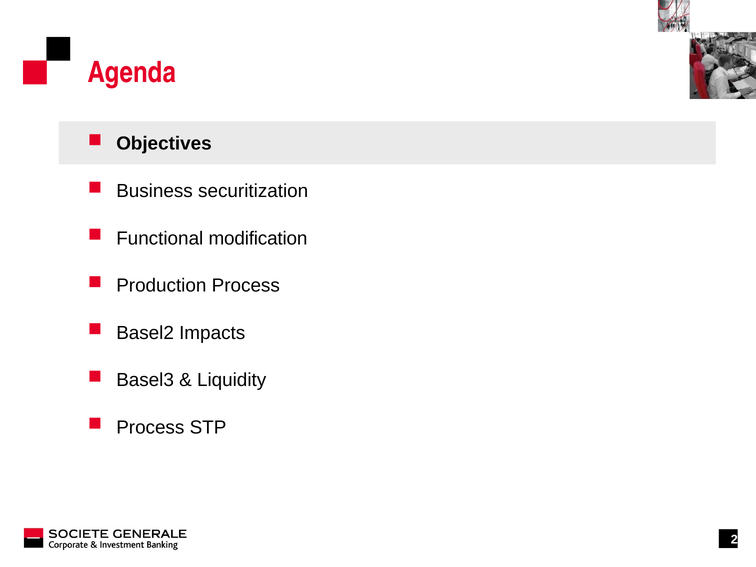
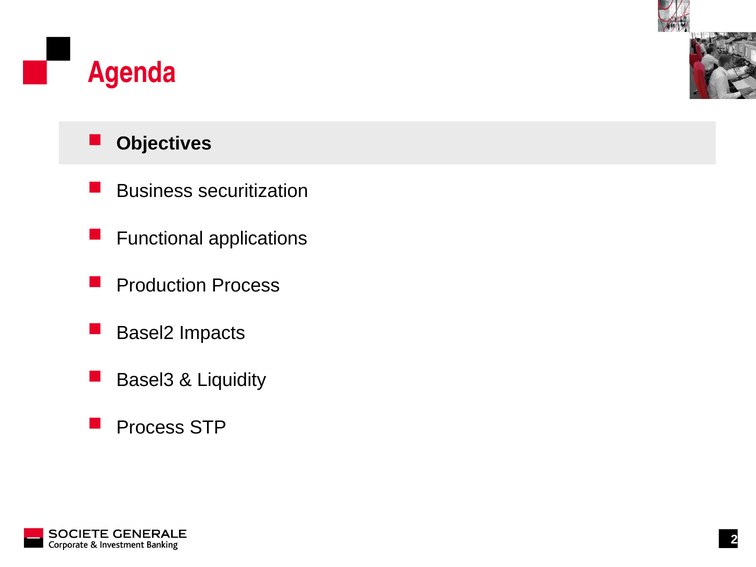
modification: modification -> applications
